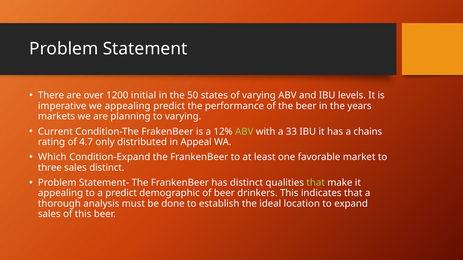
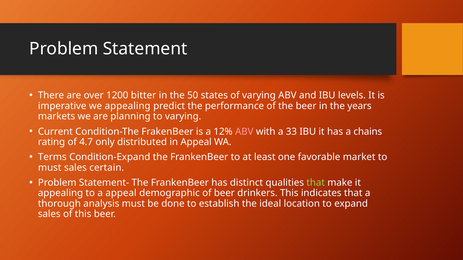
initial: initial -> bitter
ABV at (244, 132) colour: light green -> pink
Which: Which -> Terms
three at (50, 168): three -> must
sales distinct: distinct -> certain
a predict: predict -> appeal
